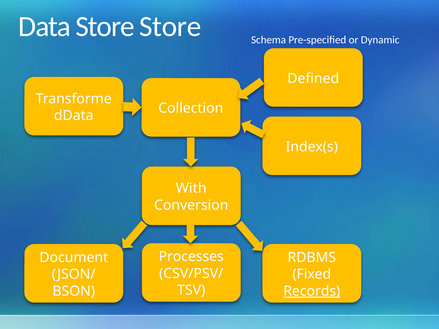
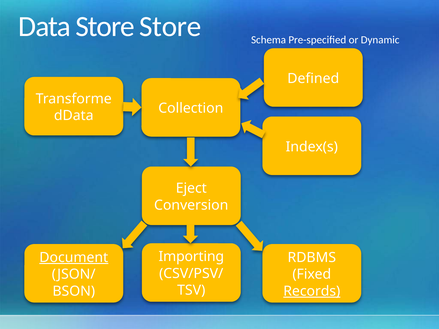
With: With -> Eject
Processes: Processes -> Importing
Document underline: none -> present
